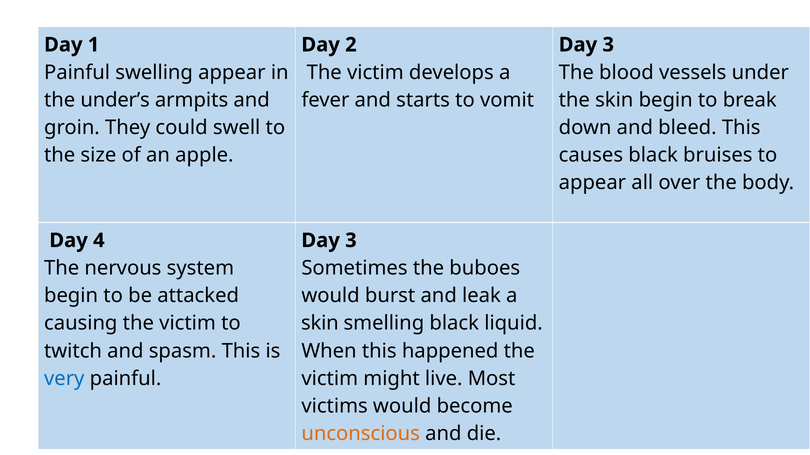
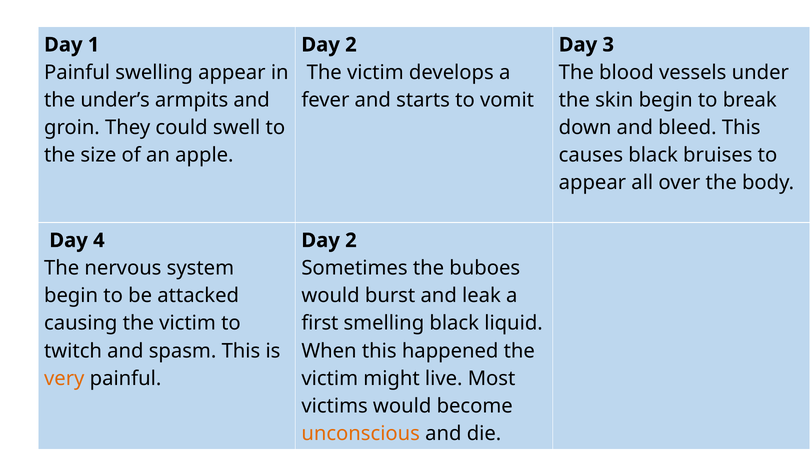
3 at (351, 241): 3 -> 2
skin at (320, 324): skin -> first
very colour: blue -> orange
